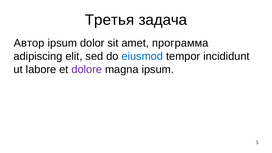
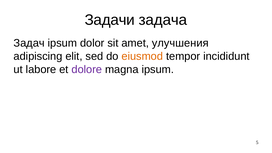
Третья: Третья -> Задачи
Автор: Автор -> Задач
программа: программа -> улучшения
eiusmod colour: blue -> orange
